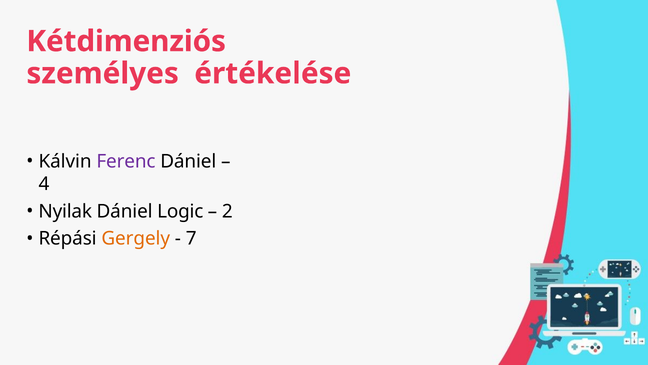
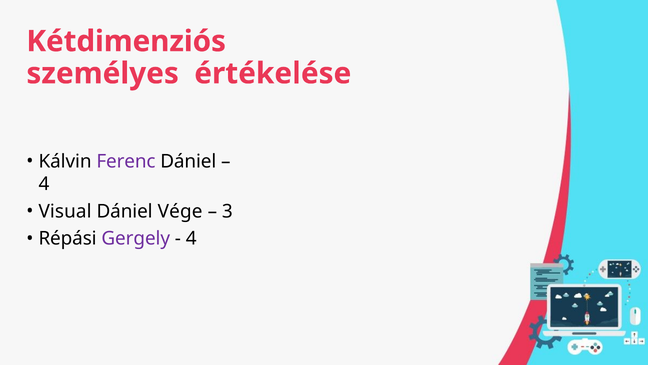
Nyilak: Nyilak -> Visual
Logic: Logic -> Vége
2: 2 -> 3
Gergely colour: orange -> purple
7 at (191, 238): 7 -> 4
